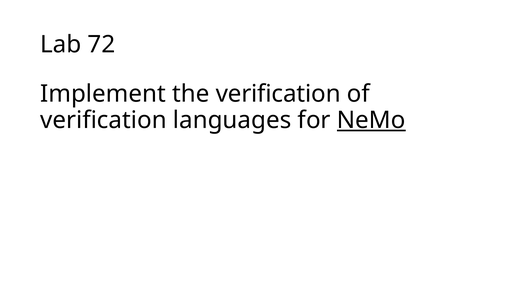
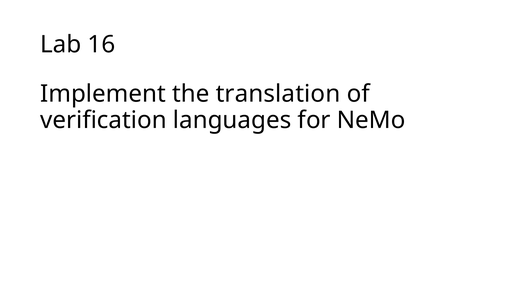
72: 72 -> 16
the verification: verification -> translation
NeMo underline: present -> none
